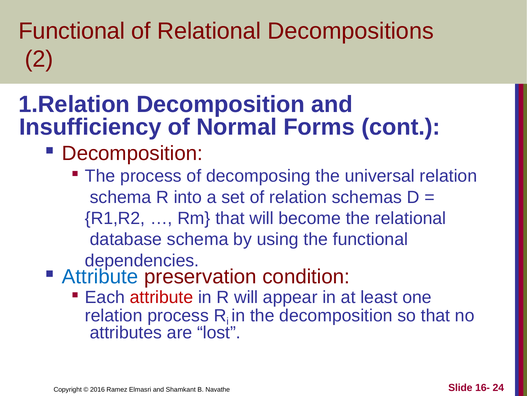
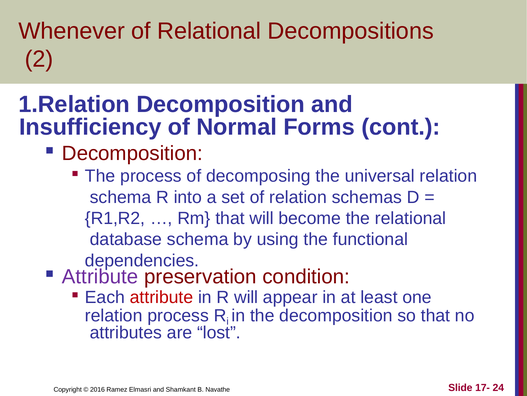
Functional at (72, 31): Functional -> Whenever
Attribute at (100, 276) colour: blue -> purple
16-: 16- -> 17-
